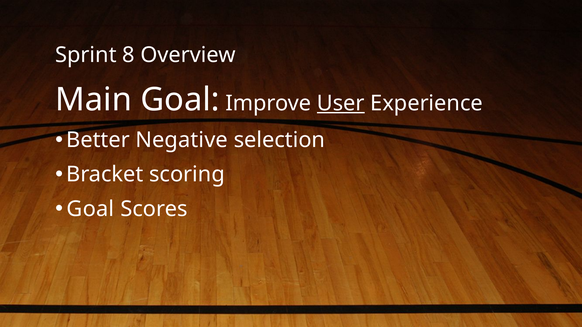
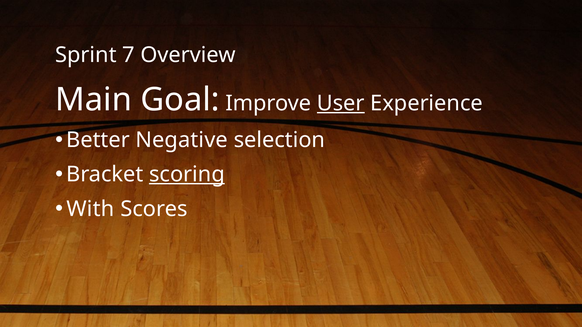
8: 8 -> 7
scoring underline: none -> present
Goal at (90, 209): Goal -> With
